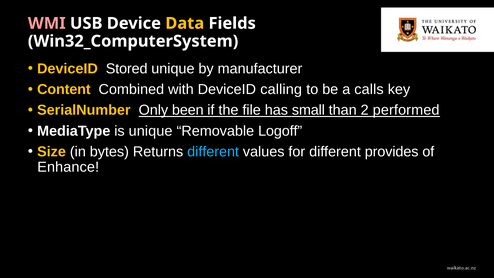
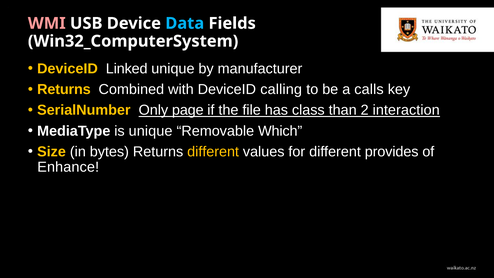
Data colour: yellow -> light blue
Stored: Stored -> Linked
Content at (64, 89): Content -> Returns
been: been -> page
small: small -> class
performed: performed -> interaction
Logoff: Logoff -> Which
different at (213, 152) colour: light blue -> yellow
